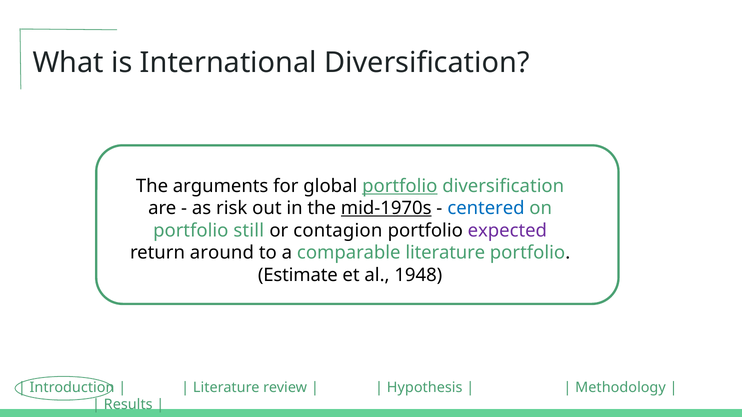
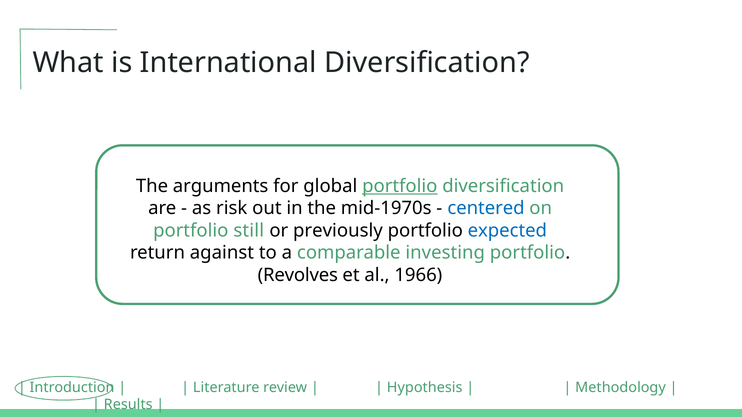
mid-1970s underline: present -> none
contagion: contagion -> previously
expected colour: purple -> blue
around: around -> against
comparable literature: literature -> investing
Estimate: Estimate -> Revolves
1948: 1948 -> 1966
